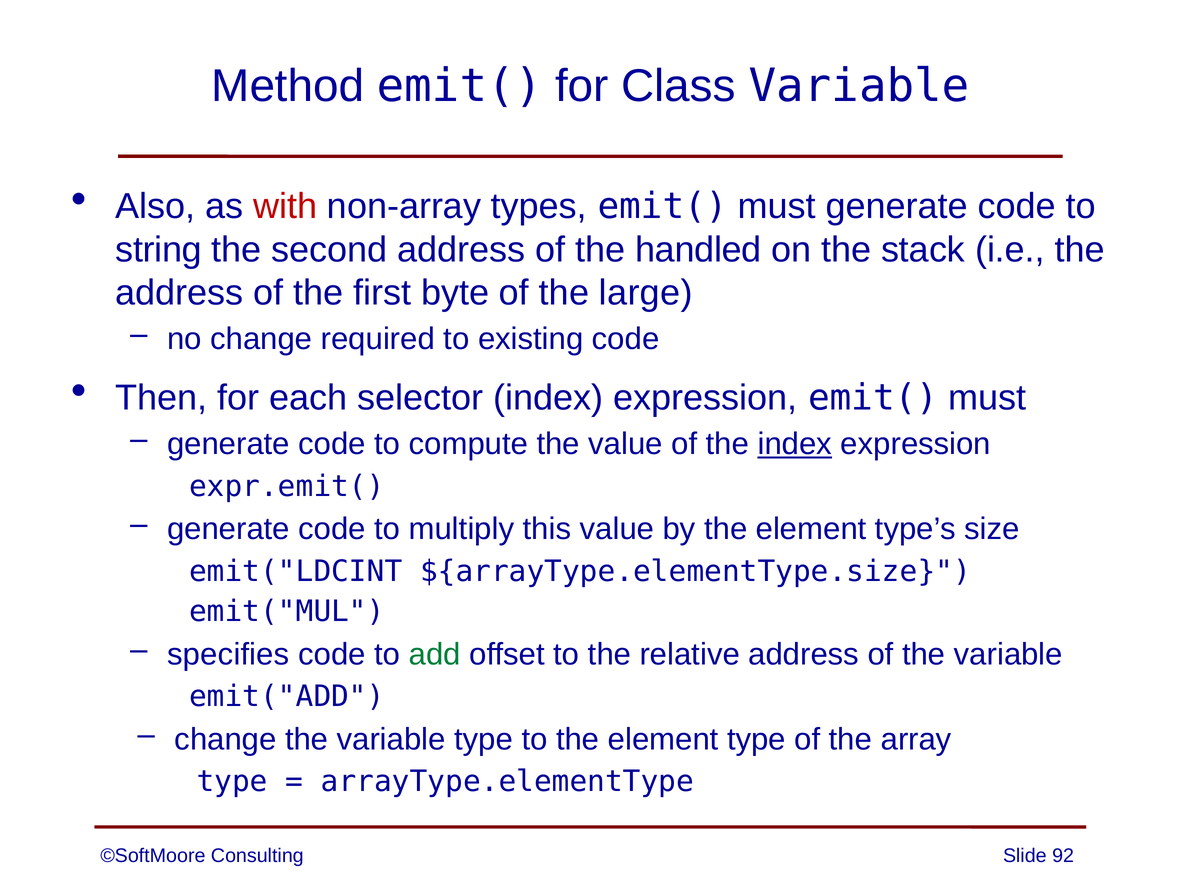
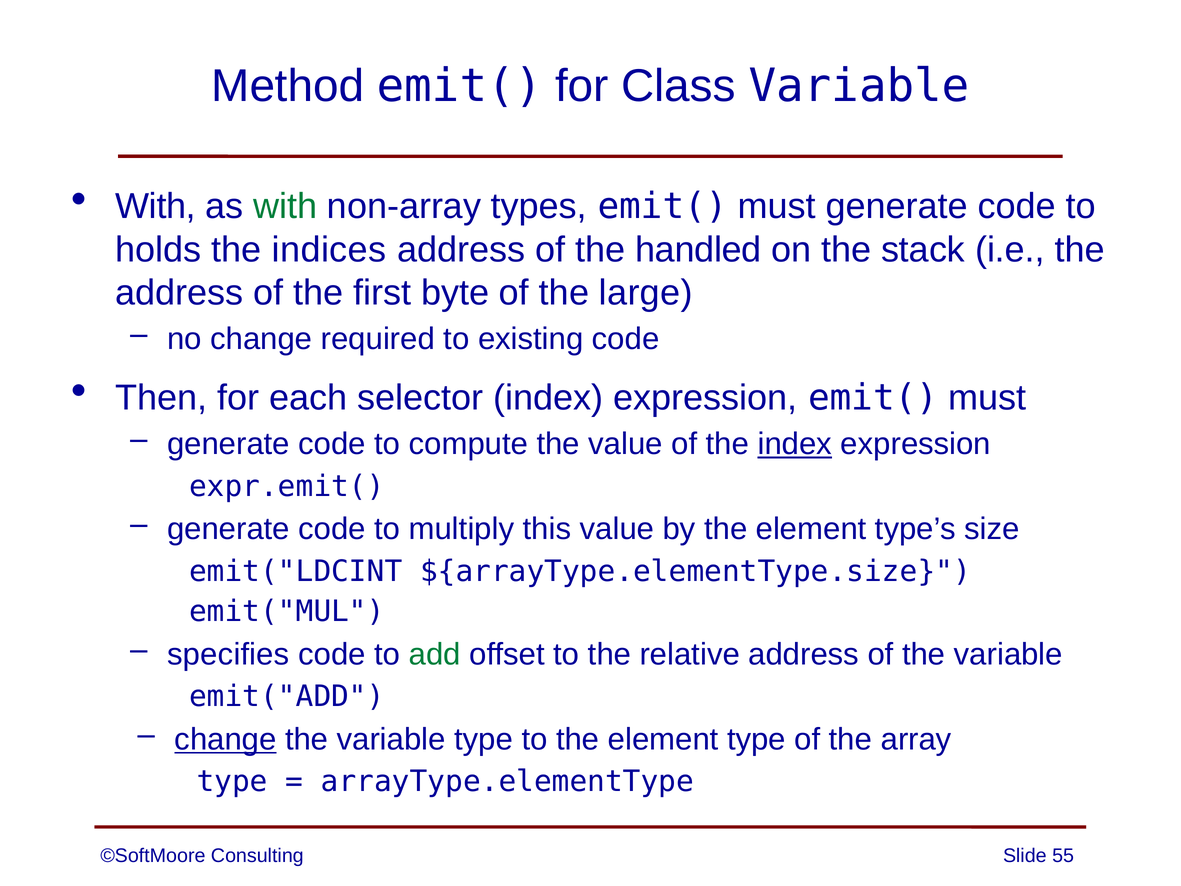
Also at (155, 206): Also -> With
with at (285, 206) colour: red -> green
string: string -> holds
second: second -> indices
change at (225, 739) underline: none -> present
92: 92 -> 55
